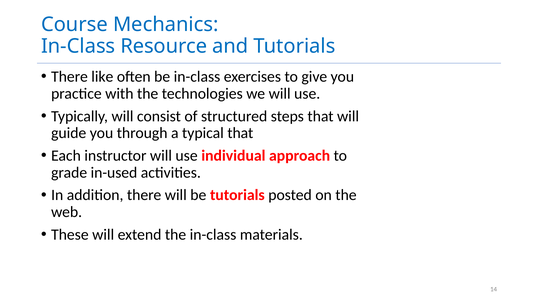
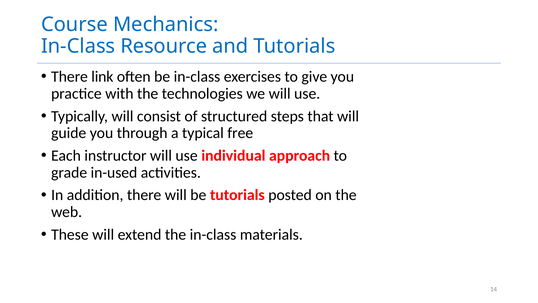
like: like -> link
typical that: that -> free
